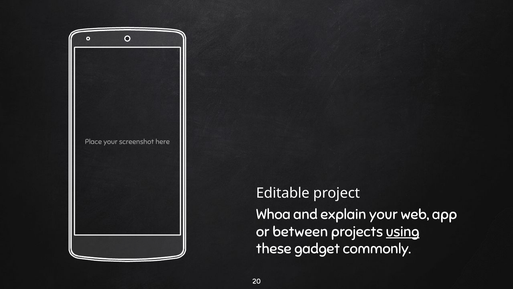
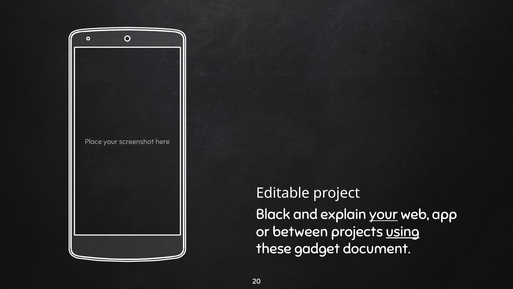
Whoa: Whoa -> Black
your at (383, 214) underline: none -> present
commonly: commonly -> document
